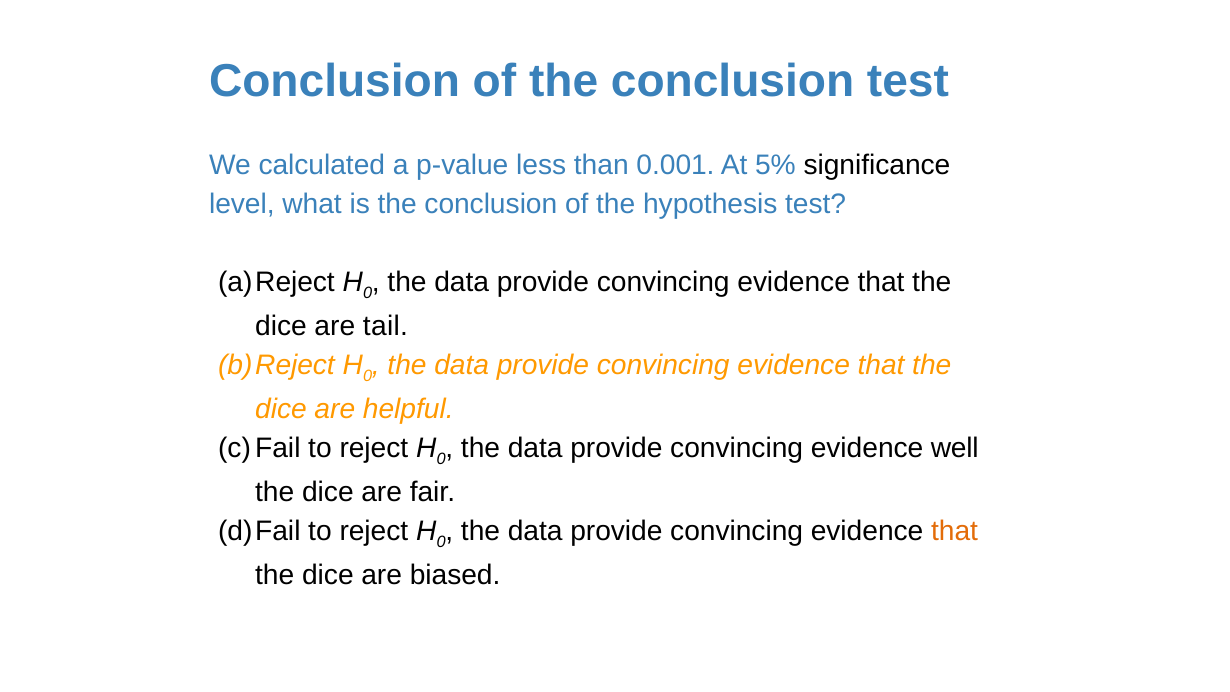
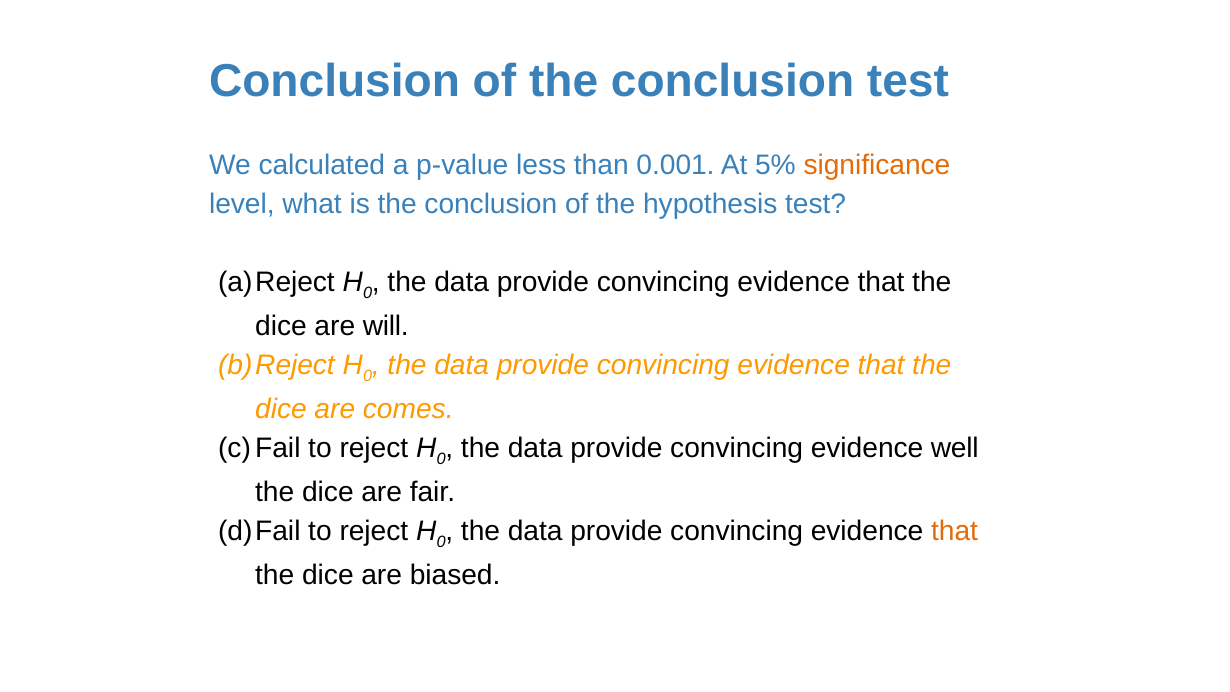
significance colour: black -> orange
tail: tail -> will
helpful: helpful -> comes
